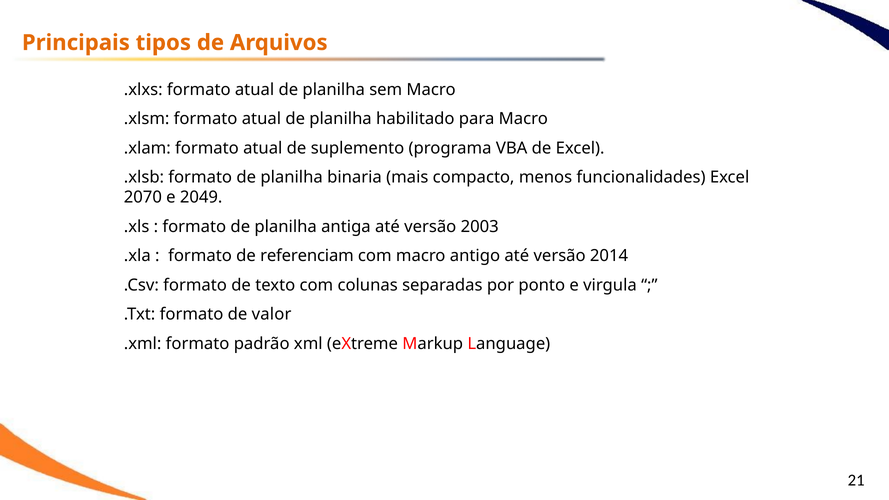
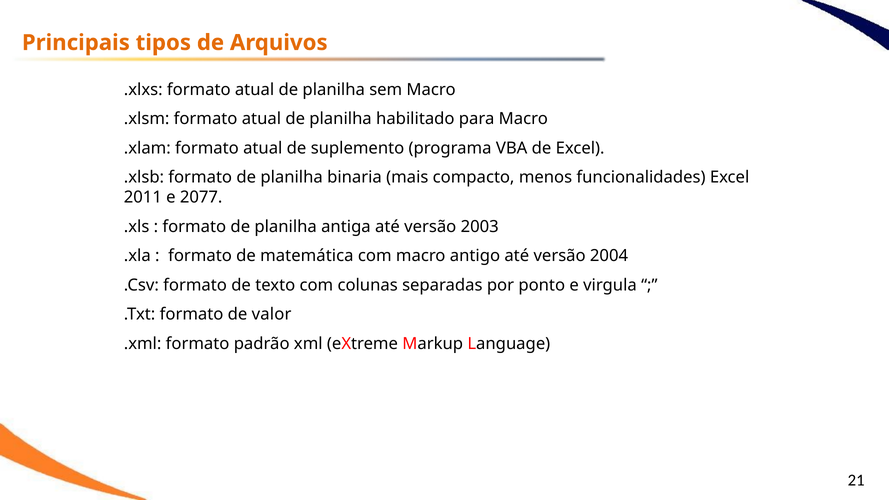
2070: 2070 -> 2011
2049: 2049 -> 2077
referenciam: referenciam -> matemática
2014: 2014 -> 2004
